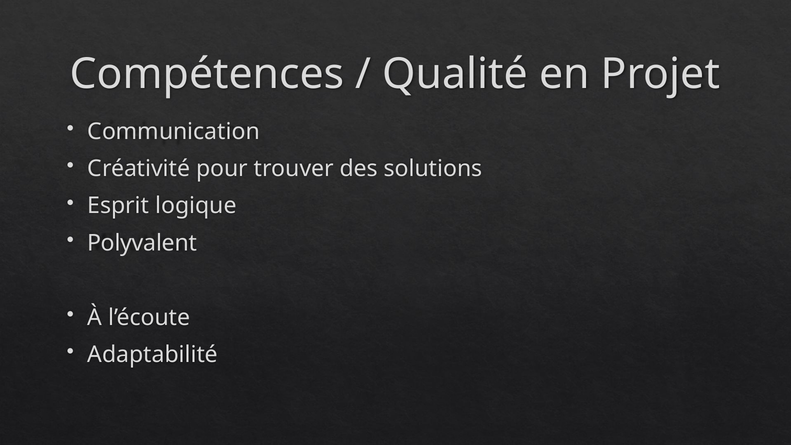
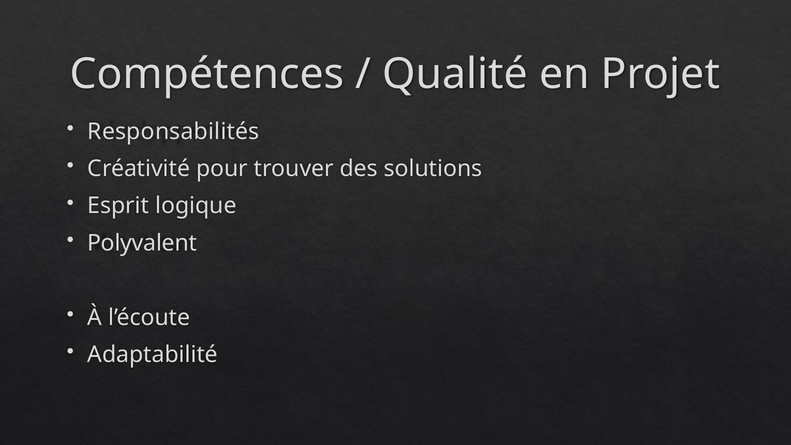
Communication: Communication -> Responsabilités
